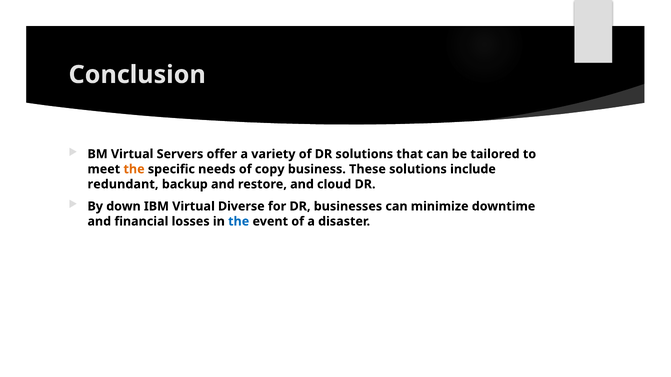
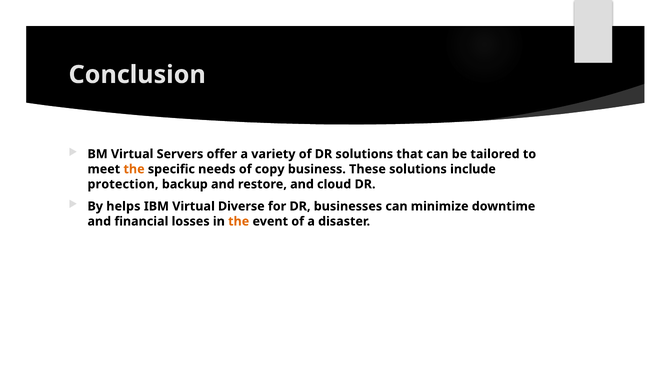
redundant: redundant -> protection
down: down -> helps
the at (239, 222) colour: blue -> orange
